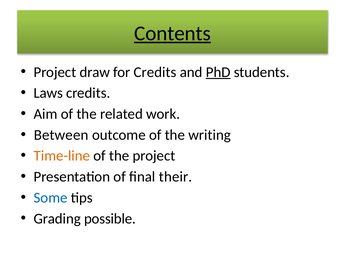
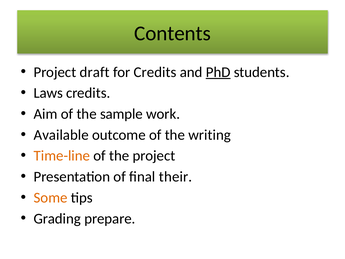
Contents underline: present -> none
draw: draw -> draft
related: related -> sample
Between: Between -> Available
Some colour: blue -> orange
possible: possible -> prepare
